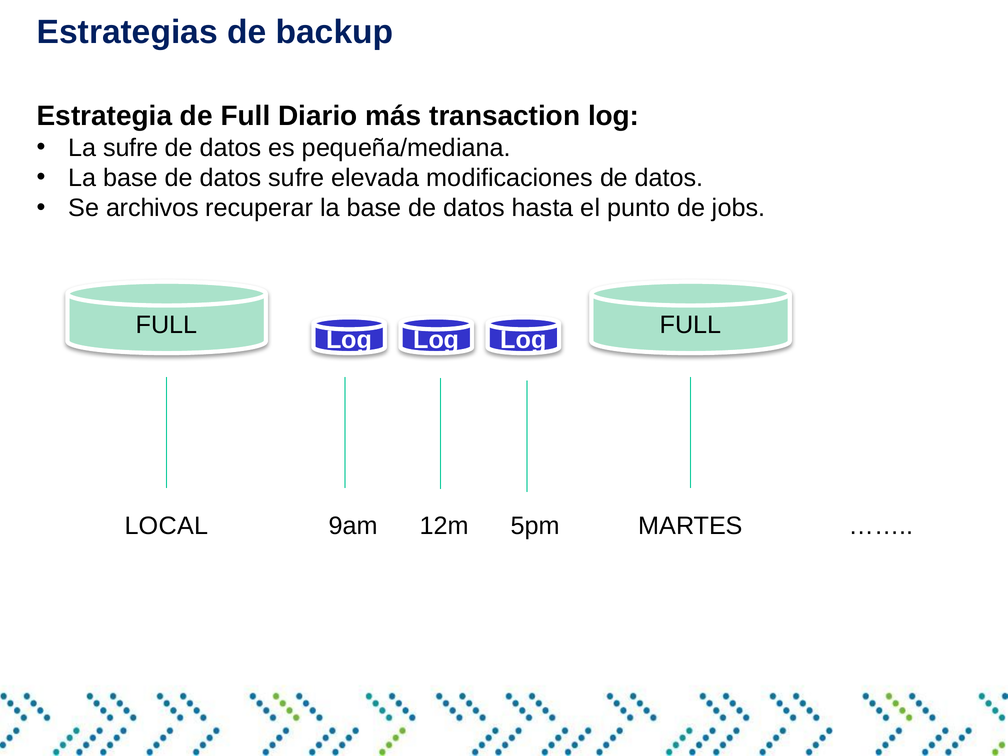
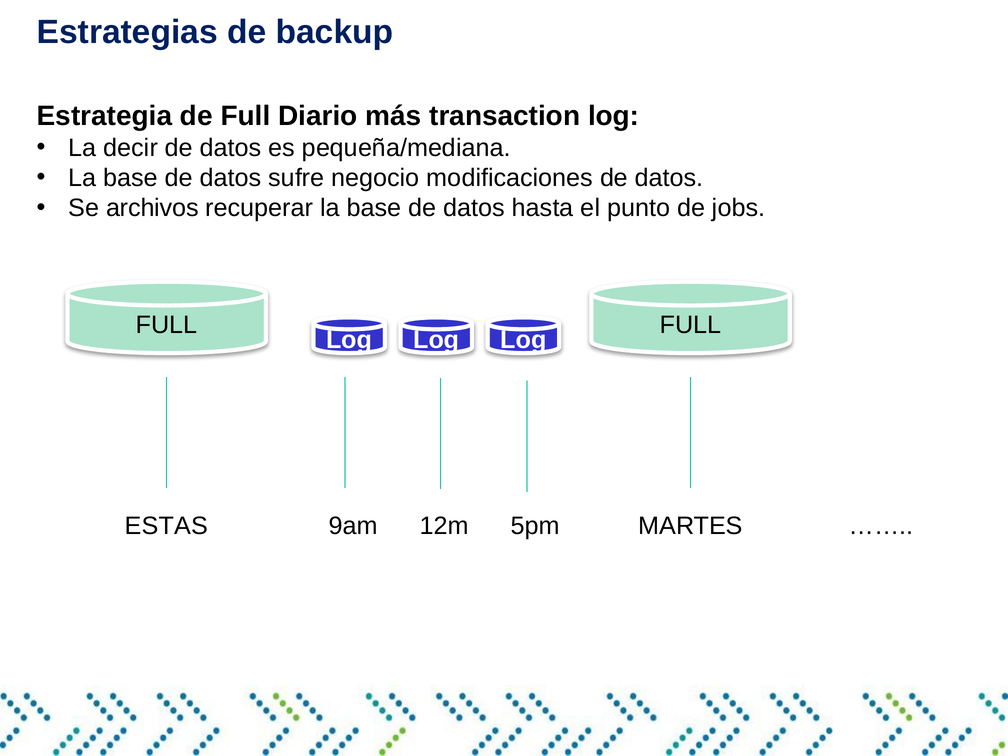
La sufre: sufre -> decir
elevada: elevada -> negocio
LOCAL: LOCAL -> ESTAS
